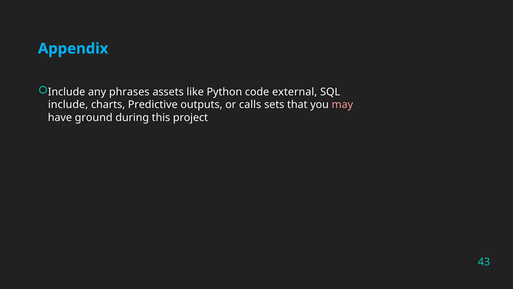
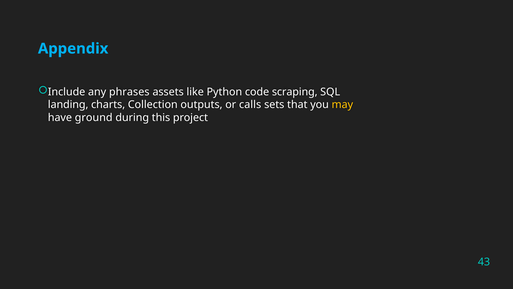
external: external -> scraping
include at (68, 105): include -> landing
Predictive: Predictive -> Collection
may colour: pink -> yellow
